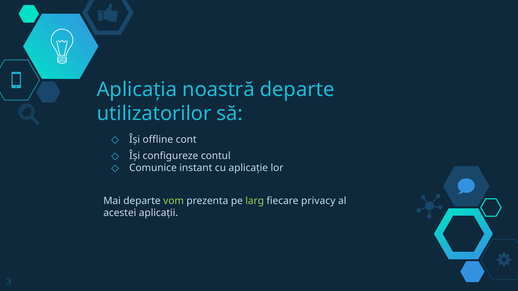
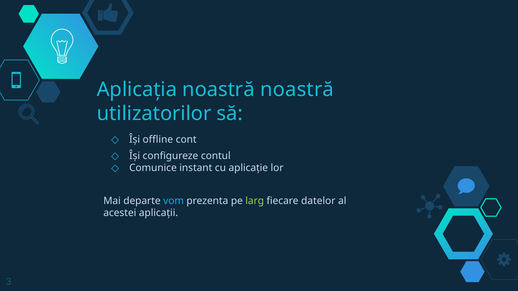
noastră departe: departe -> noastră
vom colour: light green -> light blue
privacy: privacy -> datelor
